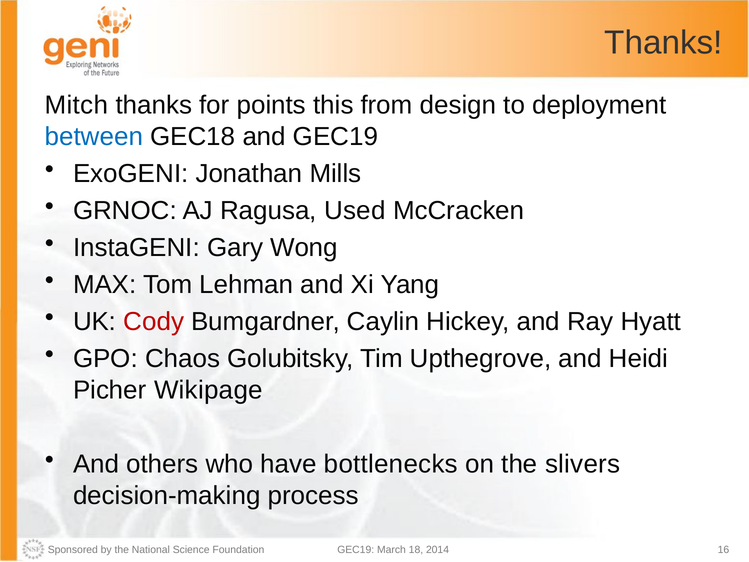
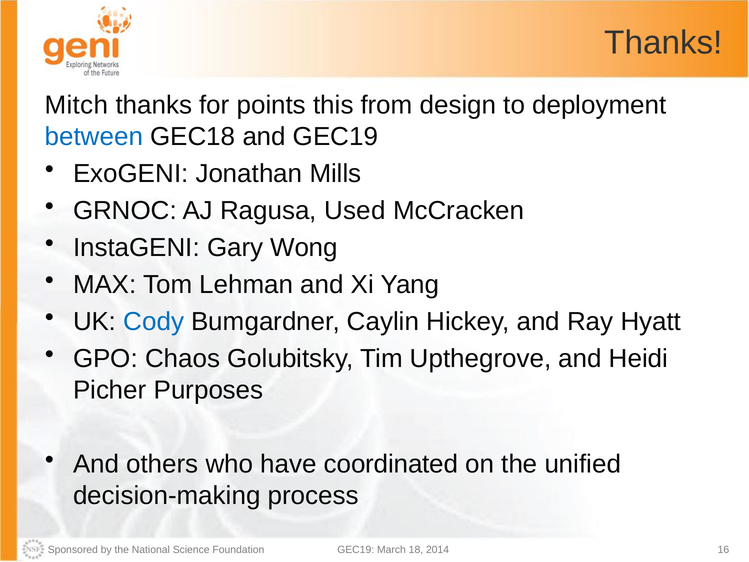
Cody colour: red -> blue
Wikipage: Wikipage -> Purposes
bottlenecks: bottlenecks -> coordinated
slivers: slivers -> unified
